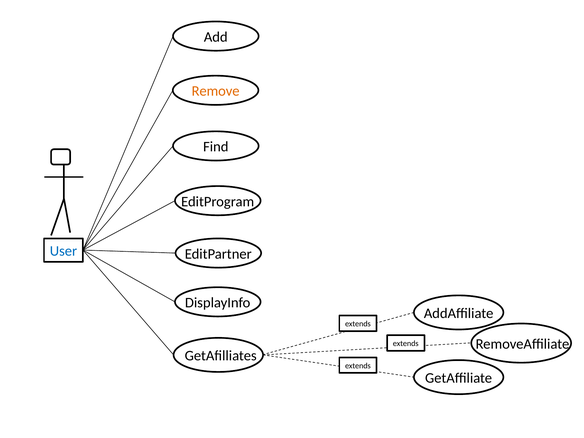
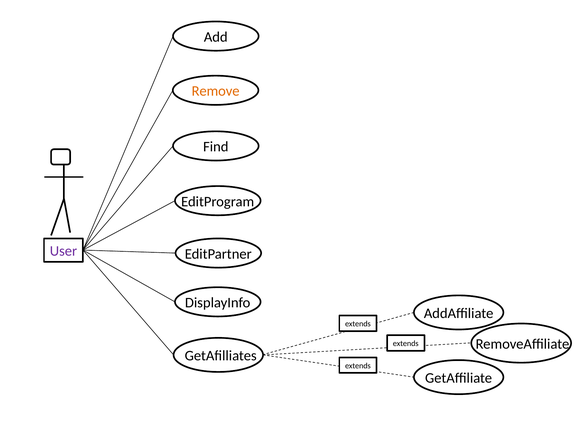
User colour: blue -> purple
